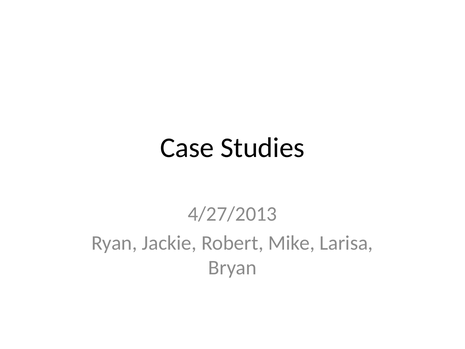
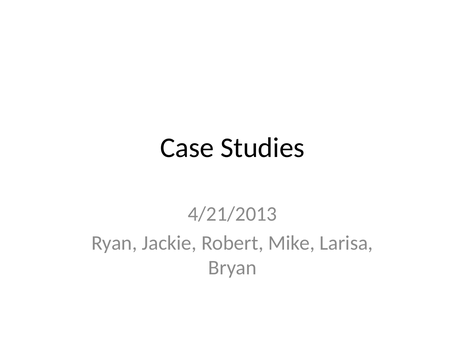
4/27/2013: 4/27/2013 -> 4/21/2013
